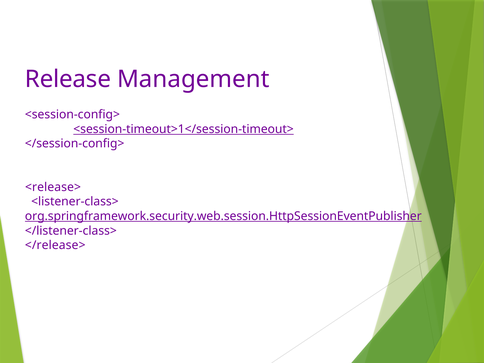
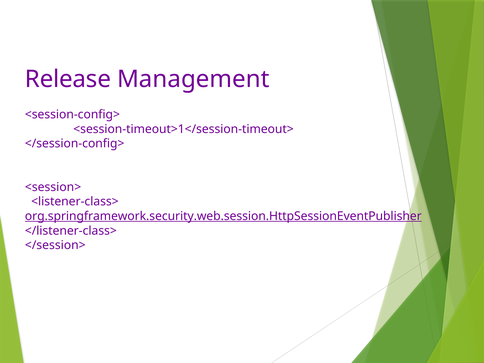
<session-timeout>1</session-timeout> underline: present -> none
<release>: <release> -> <session>
</release>: </release> -> </session>
